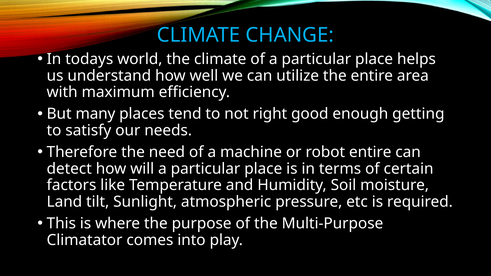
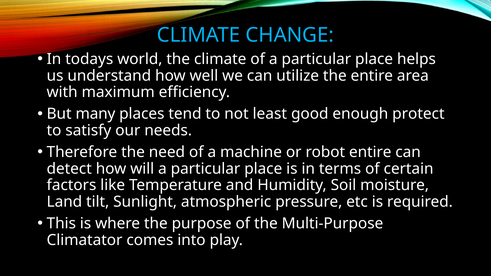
right: right -> least
getting: getting -> protect
